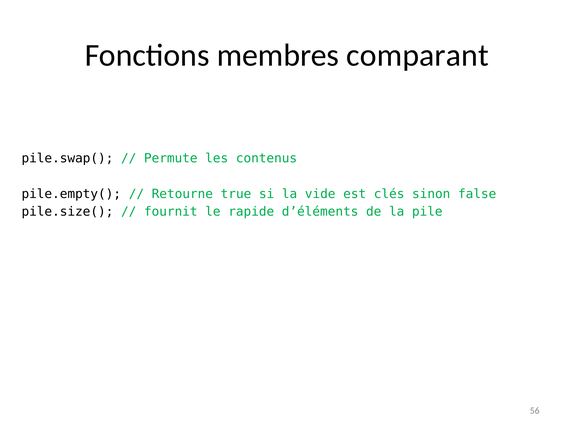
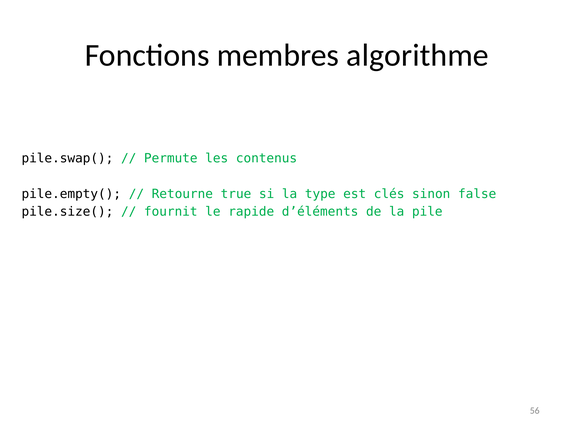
comparant: comparant -> algorithme
vide: vide -> type
